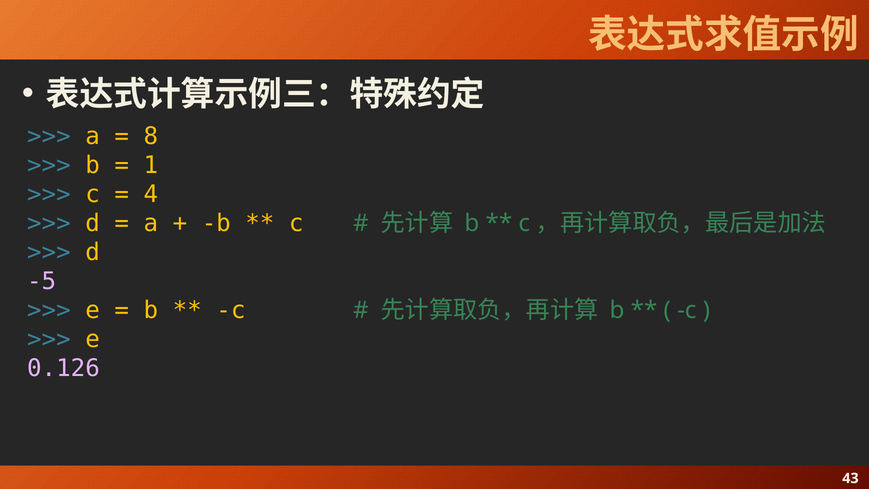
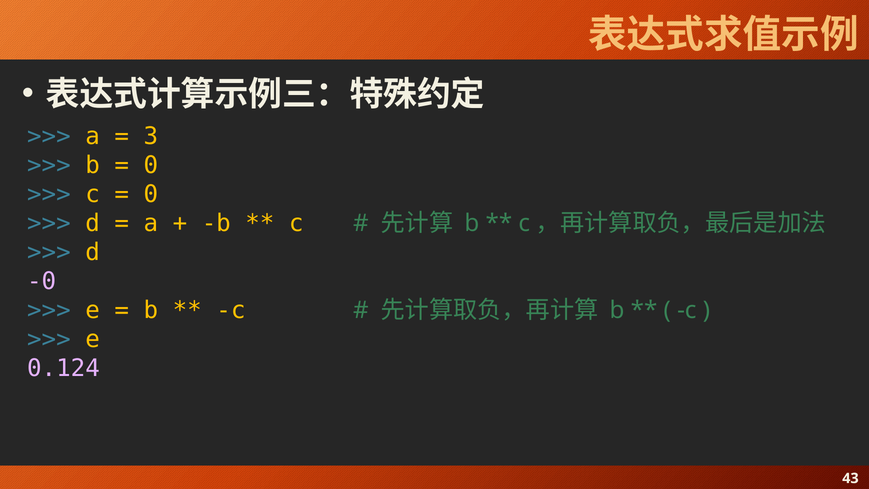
8: 8 -> 3
1 at (151, 165): 1 -> 0
4 at (151, 194): 4 -> 0
-5: -5 -> -0
0.126: 0.126 -> 0.124
